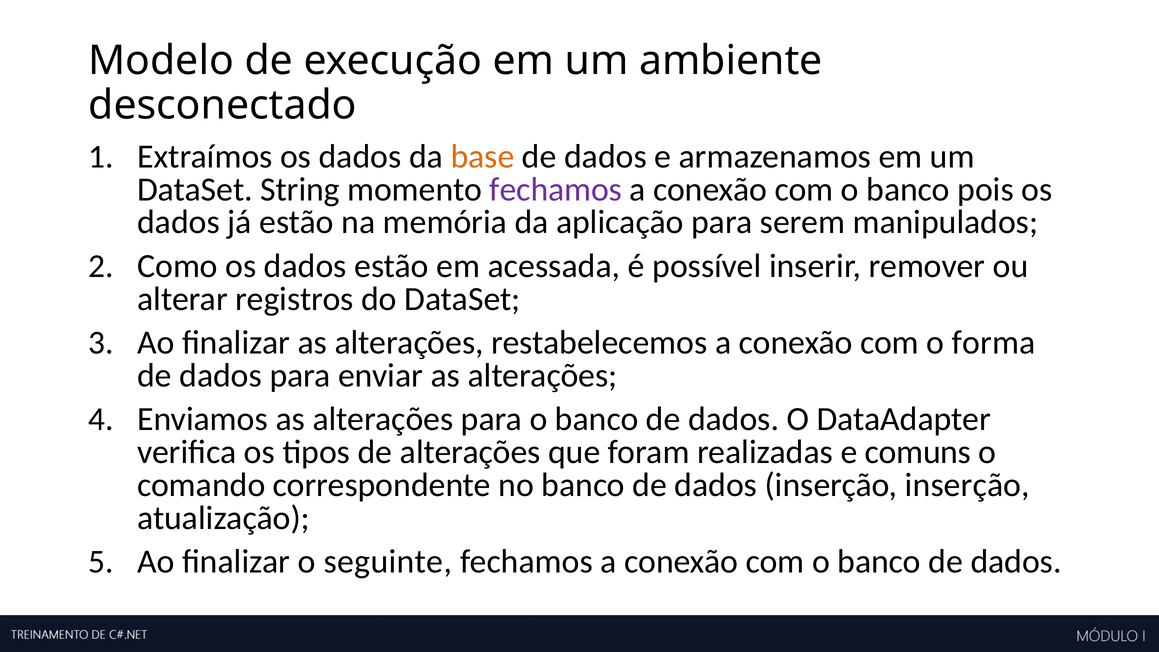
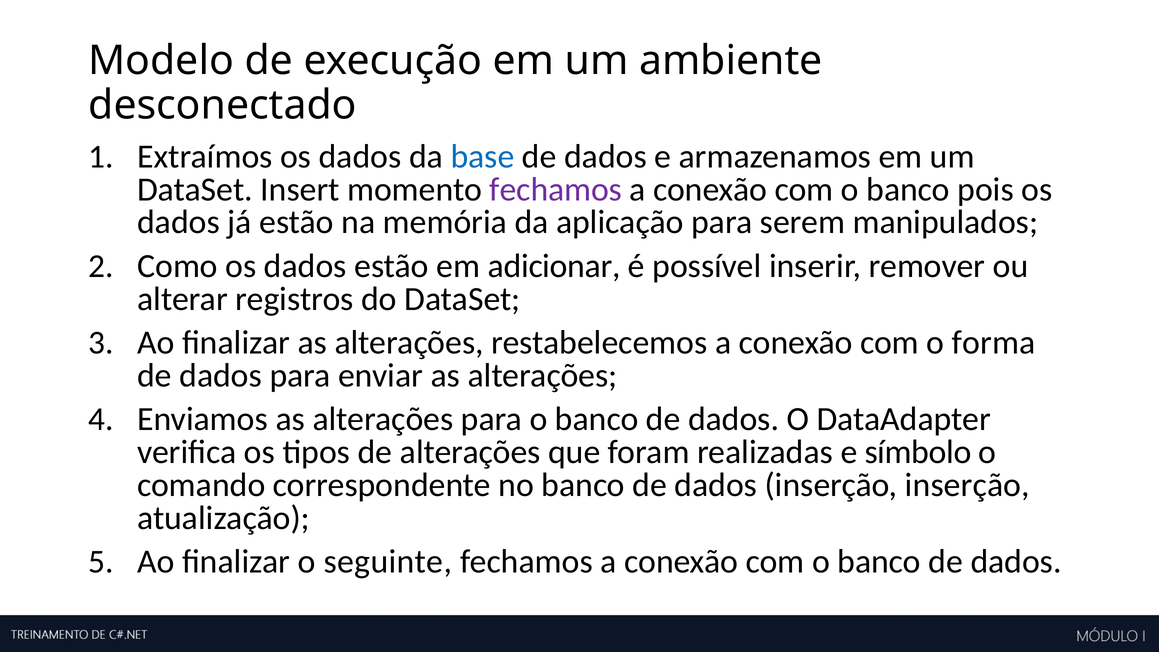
base colour: orange -> blue
String: String -> Insert
acessada: acessada -> adicionar
comuns: comuns -> símbolo
